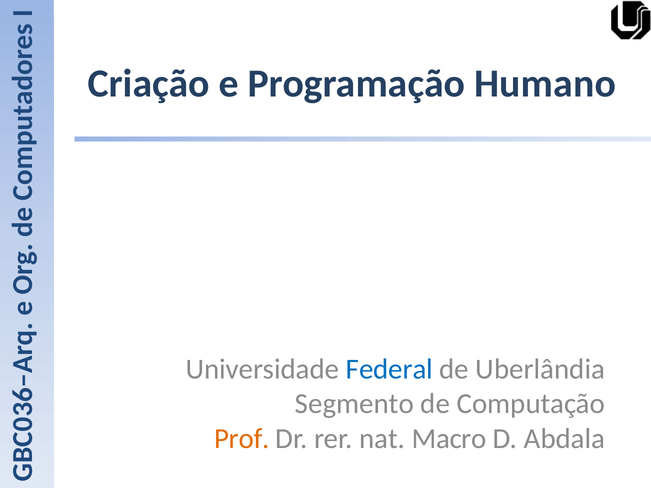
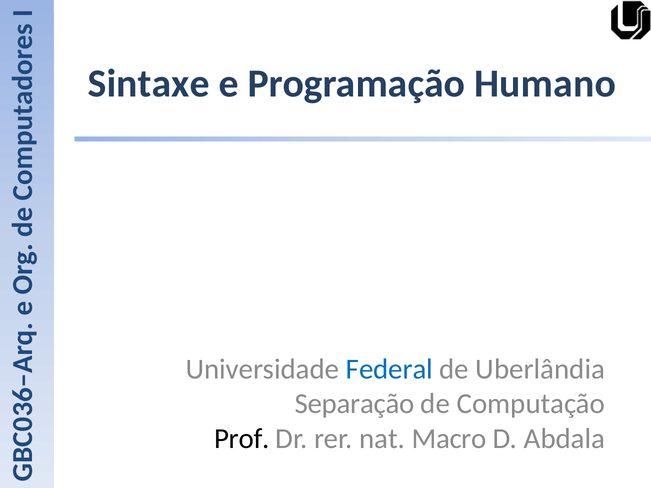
Criação: Criação -> Sintaxe
Segmento: Segmento -> Separação
Prof colour: orange -> black
